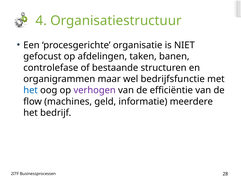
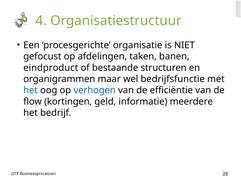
controlefase: controlefase -> eindproduct
verhogen colour: purple -> blue
machines: machines -> kortingen
